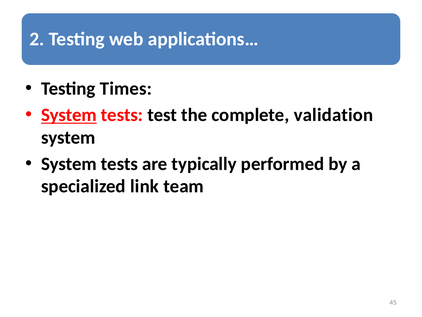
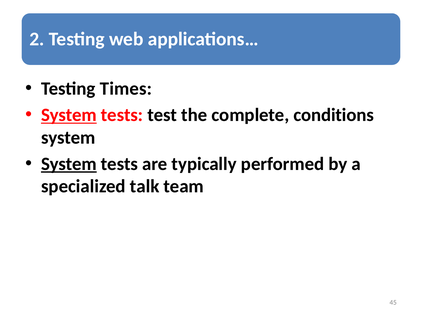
validation: validation -> conditions
System at (69, 164) underline: none -> present
link: link -> talk
